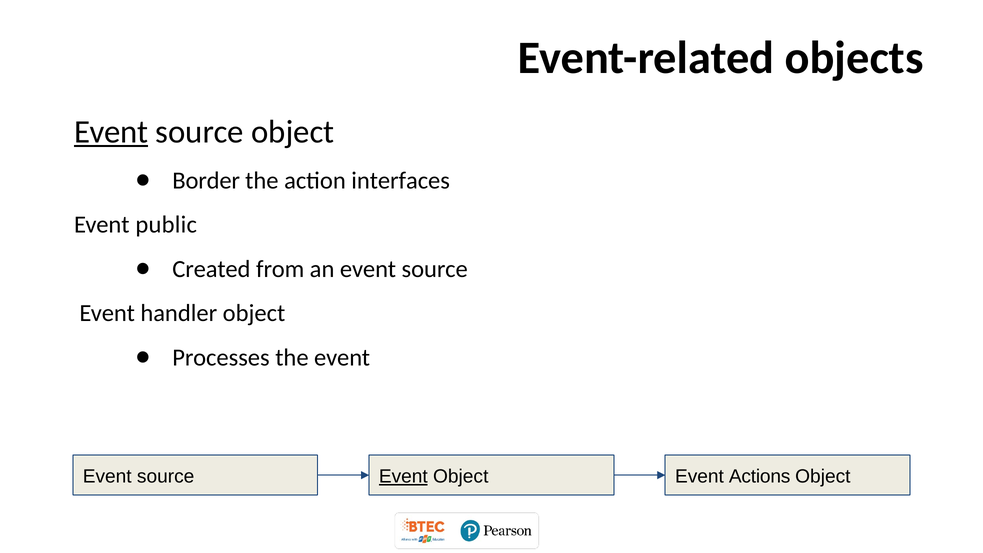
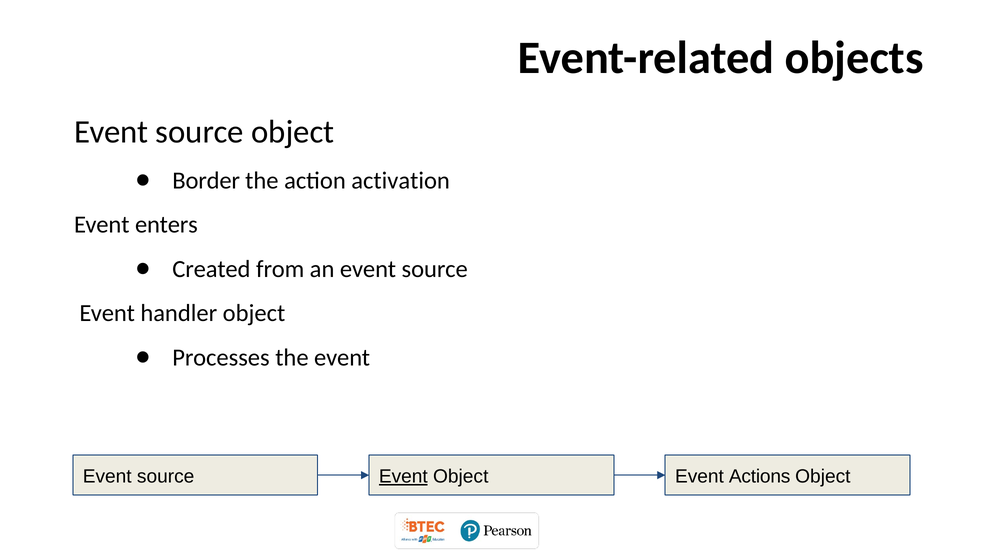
Event at (111, 132) underline: present -> none
interfaces: interfaces -> activation
public: public -> enters
